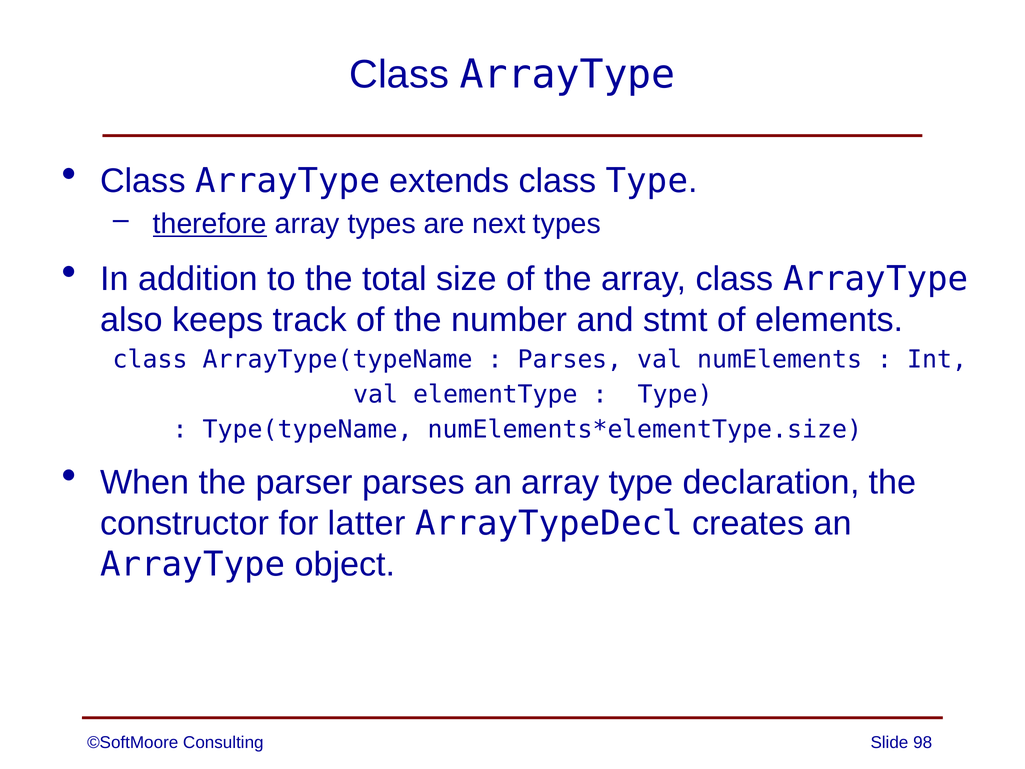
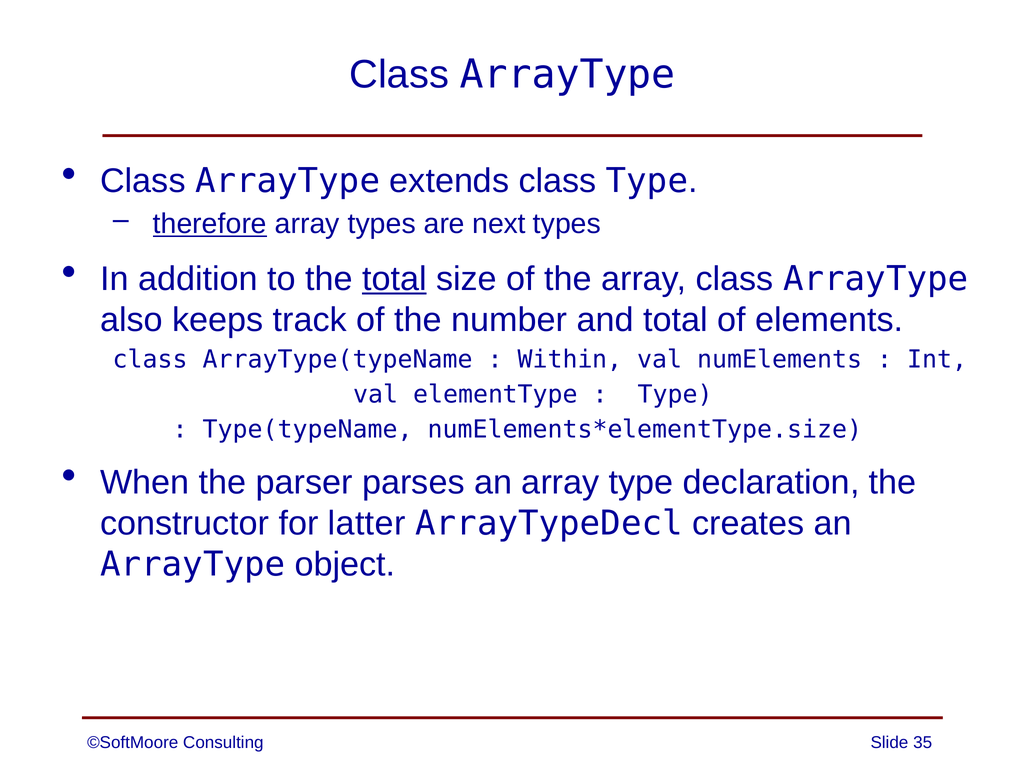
total at (394, 279) underline: none -> present
and stmt: stmt -> total
Parses at (570, 360): Parses -> Within
98: 98 -> 35
